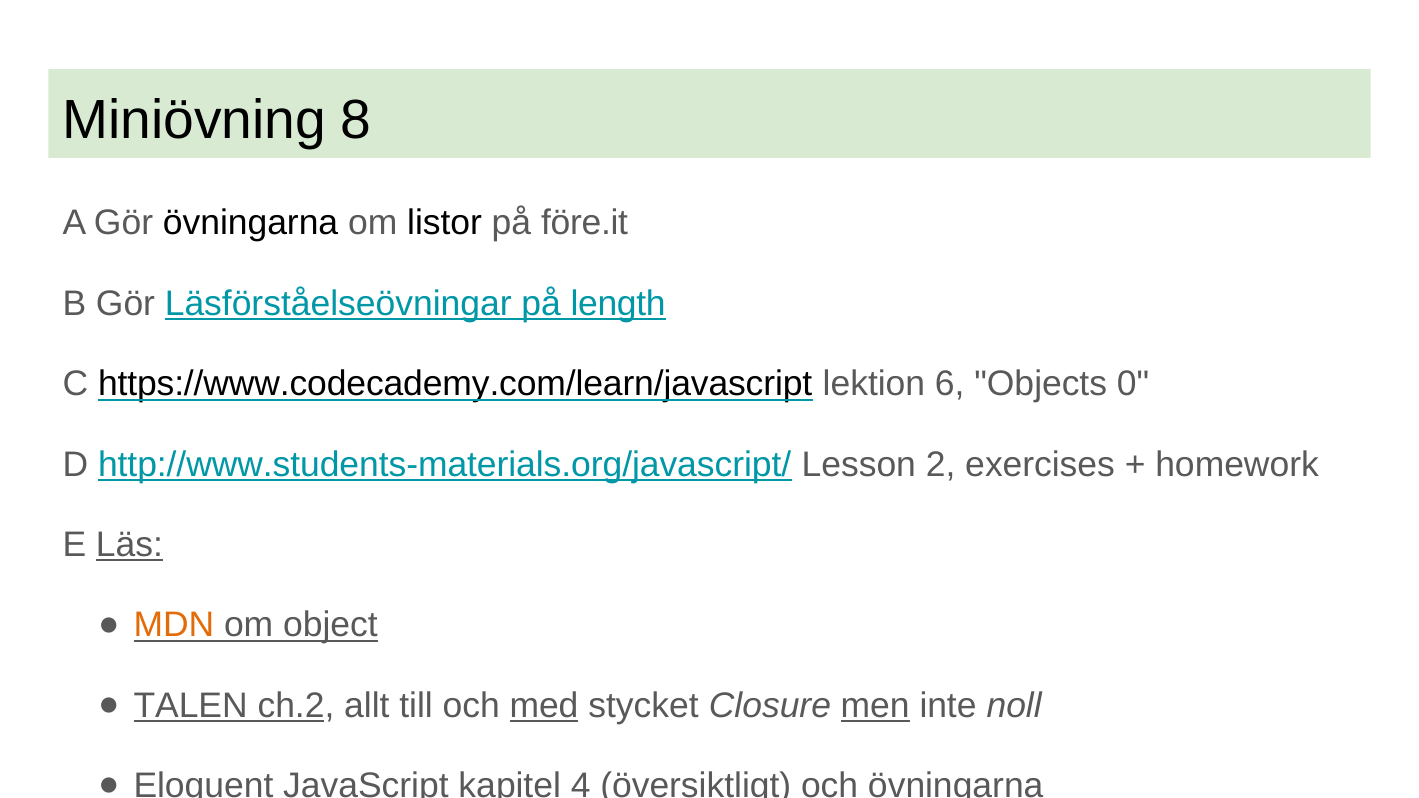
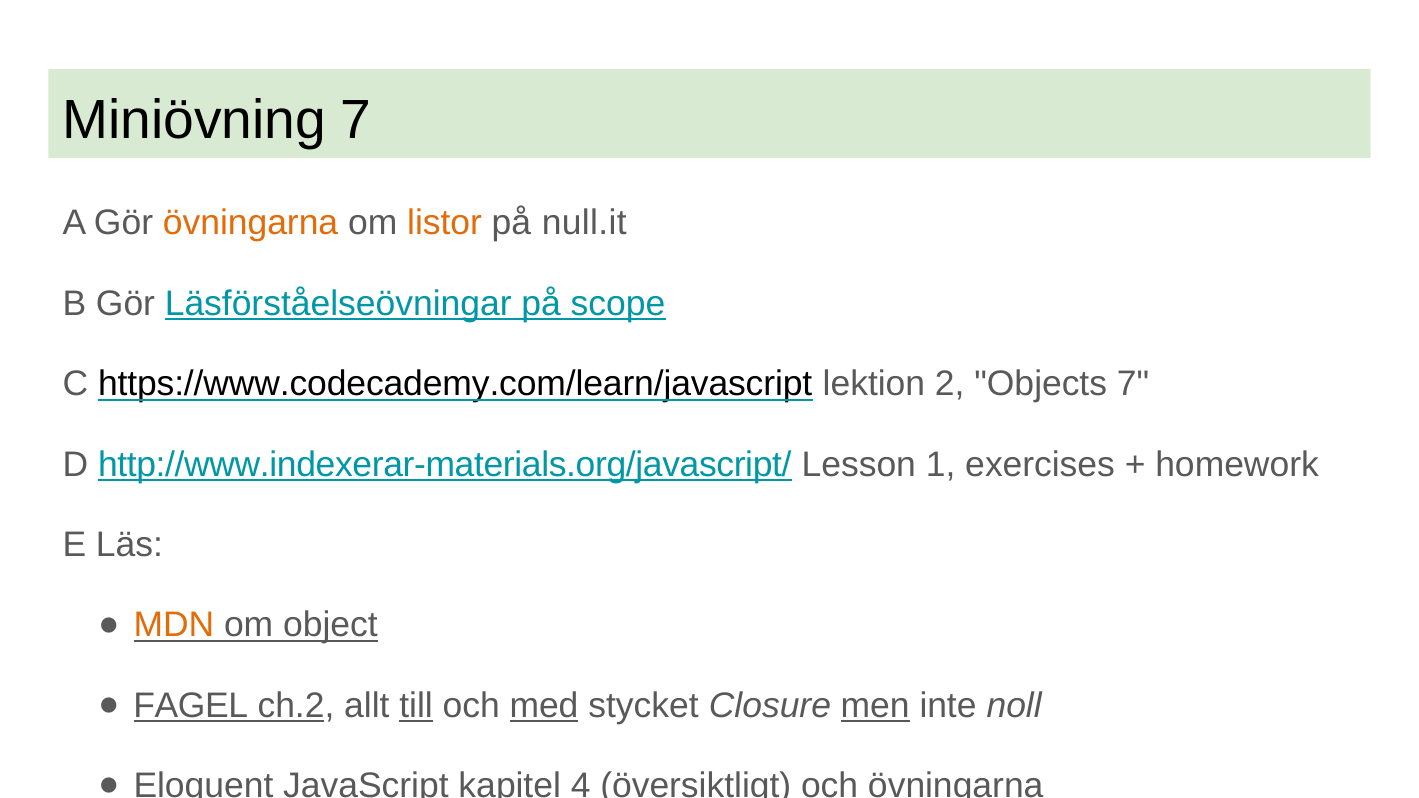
Miniövning 8: 8 -> 7
övningarna at (251, 223) colour: black -> orange
listor colour: black -> orange
före.it: före.it -> null.it
length: length -> scope
6: 6 -> 2
Objects 0: 0 -> 7
http://www.students-materials.org/javascript/: http://www.students-materials.org/javascript/ -> http://www.indexerar-materials.org/javascript/
2: 2 -> 1
Läs underline: present -> none
TALEN: TALEN -> FAGEL
till underline: none -> present
